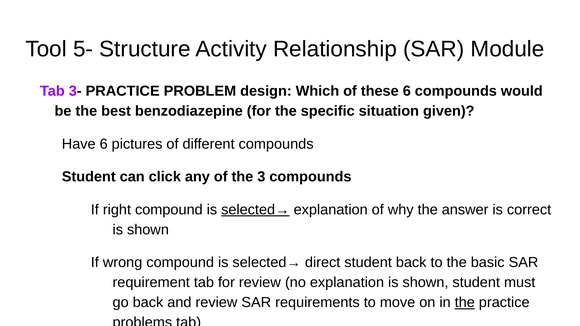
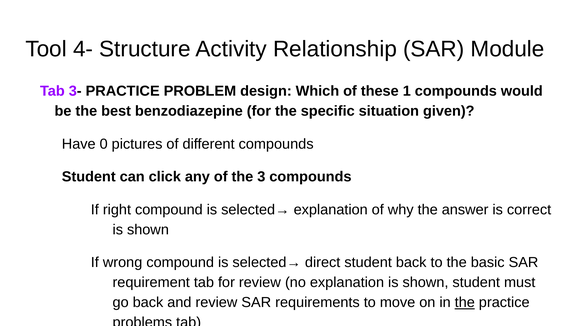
5-: 5- -> 4-
these 6: 6 -> 1
Have 6: 6 -> 0
selected→ at (255, 210) underline: present -> none
